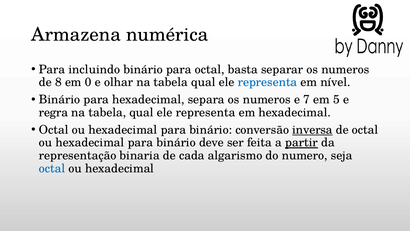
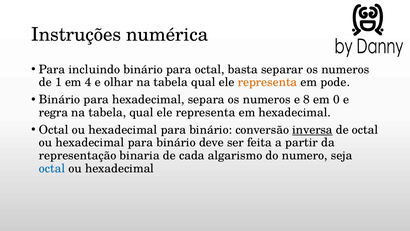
Armazena: Armazena -> Instruções
8: 8 -> 1
0: 0 -> 4
representa at (268, 82) colour: blue -> orange
nível: nível -> pode
7: 7 -> 8
5: 5 -> 0
partir underline: present -> none
